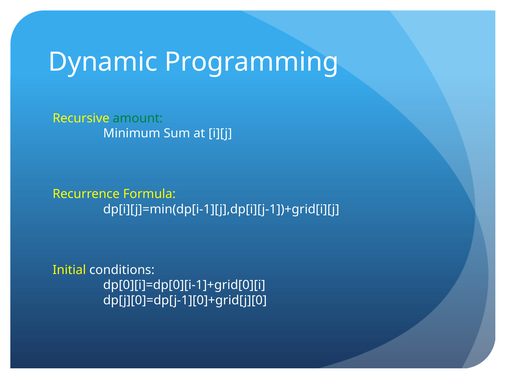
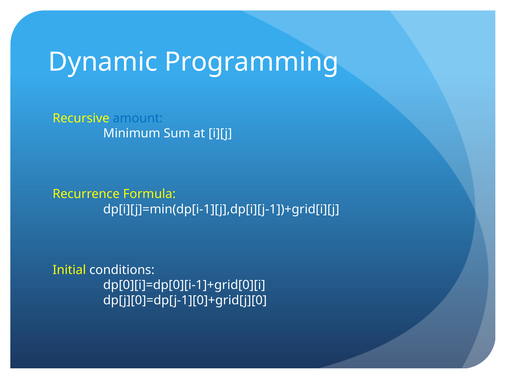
amount colour: green -> blue
